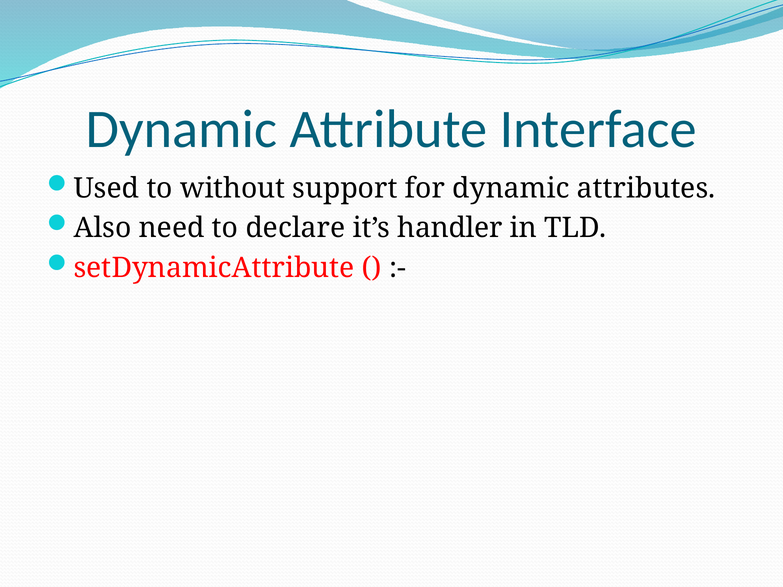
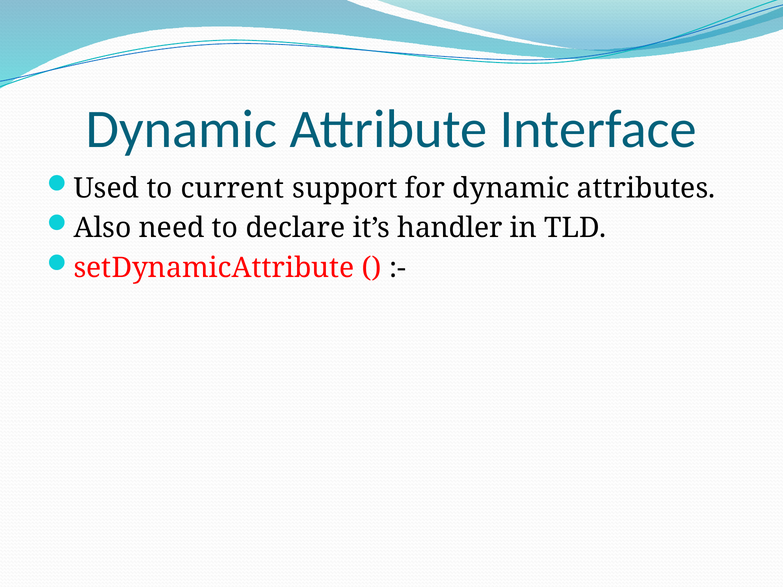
without: without -> current
